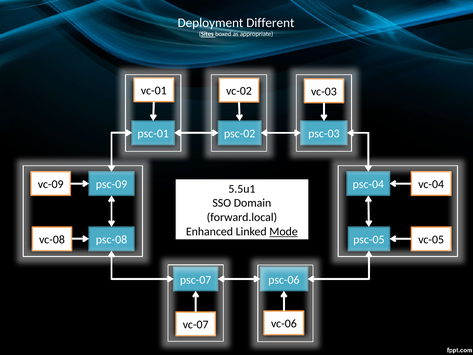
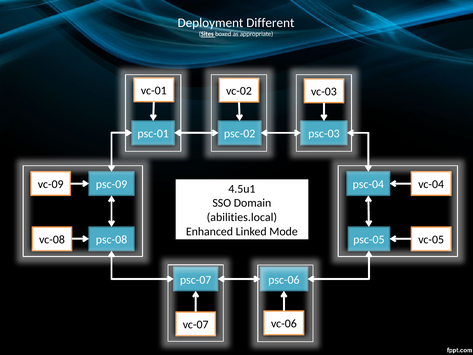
5.5u1: 5.5u1 -> 4.5u1
forward.local: forward.local -> abilities.local
Mode underline: present -> none
